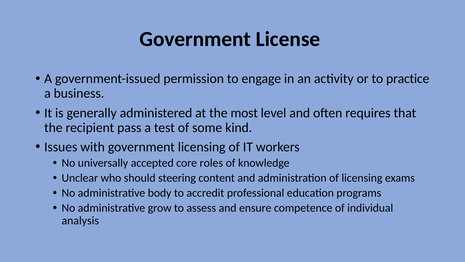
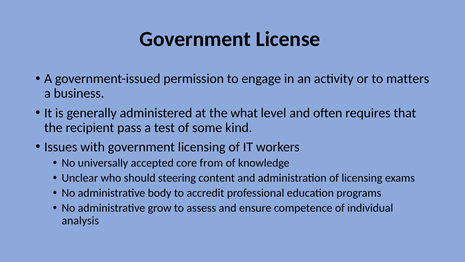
practice: practice -> matters
most: most -> what
roles: roles -> from
